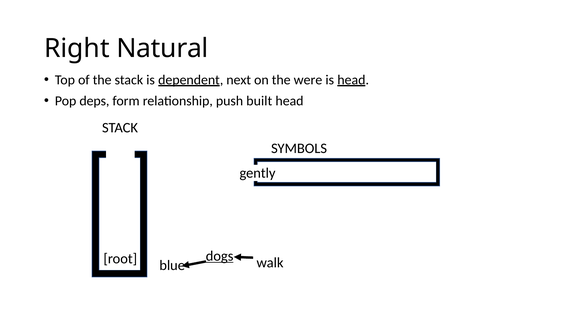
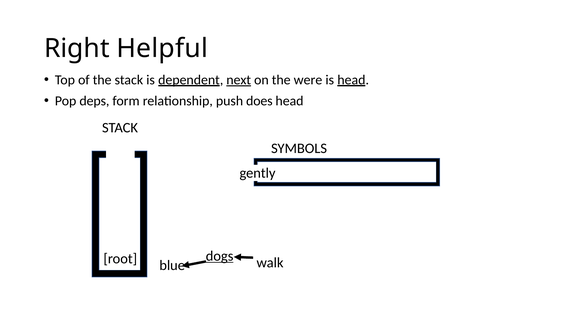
Natural: Natural -> Helpful
next underline: none -> present
built: built -> does
